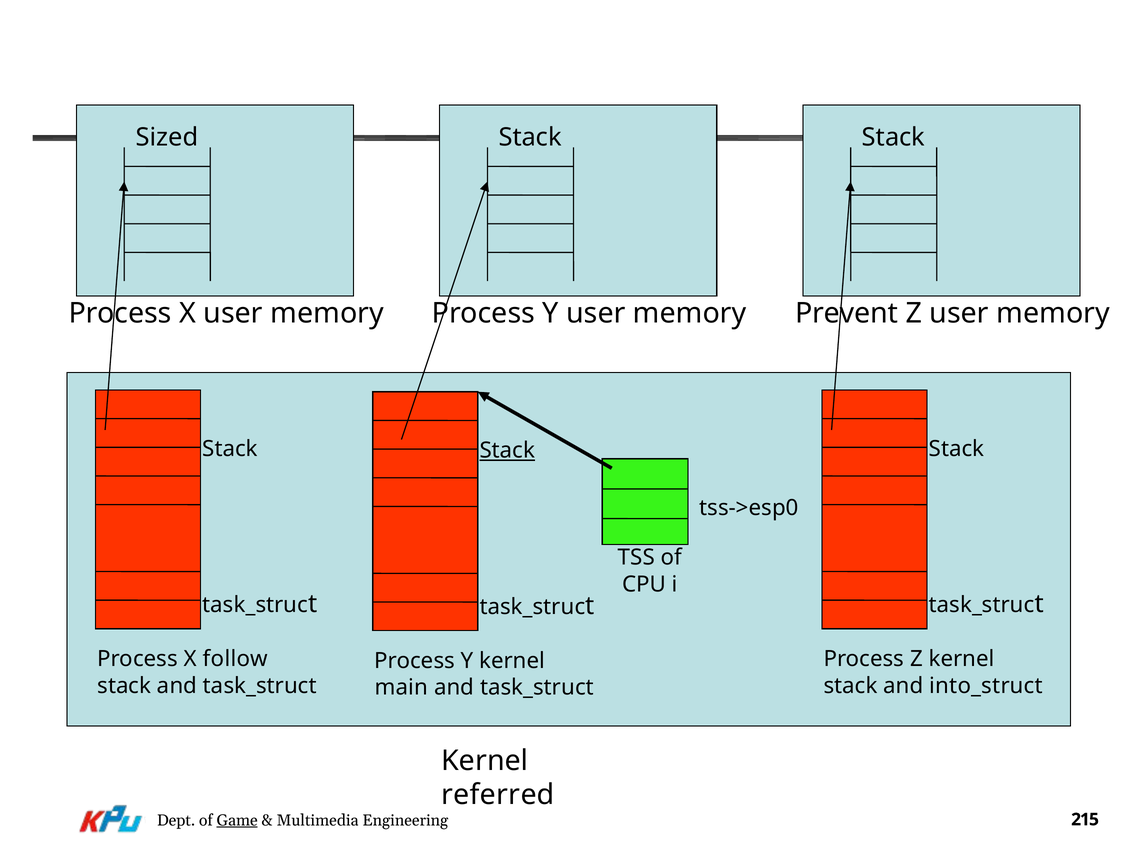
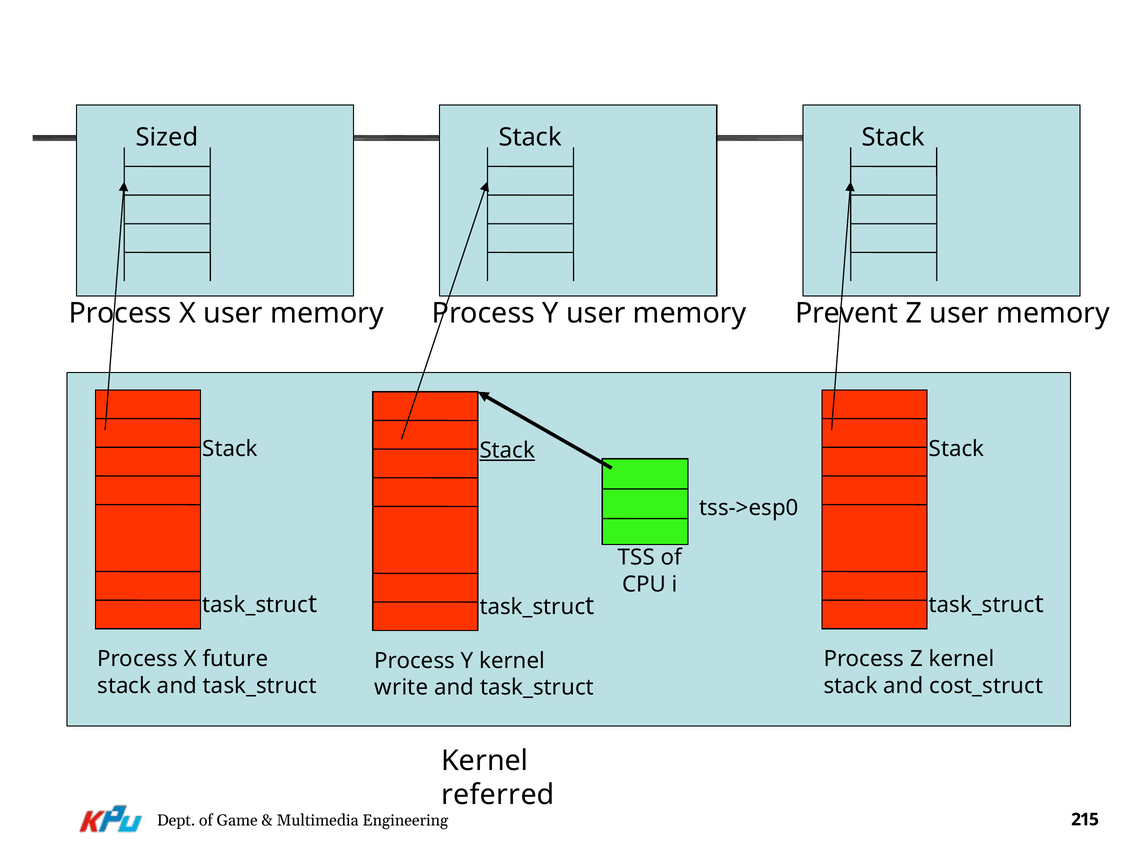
follow: follow -> future
into_struct: into_struct -> cost_struct
main: main -> write
Game underline: present -> none
